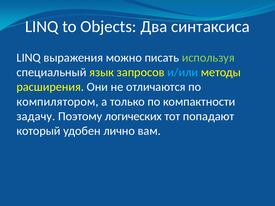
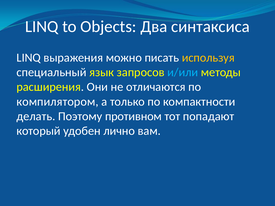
используя colour: light green -> yellow
задачу: задачу -> делать
логических: логических -> противном
